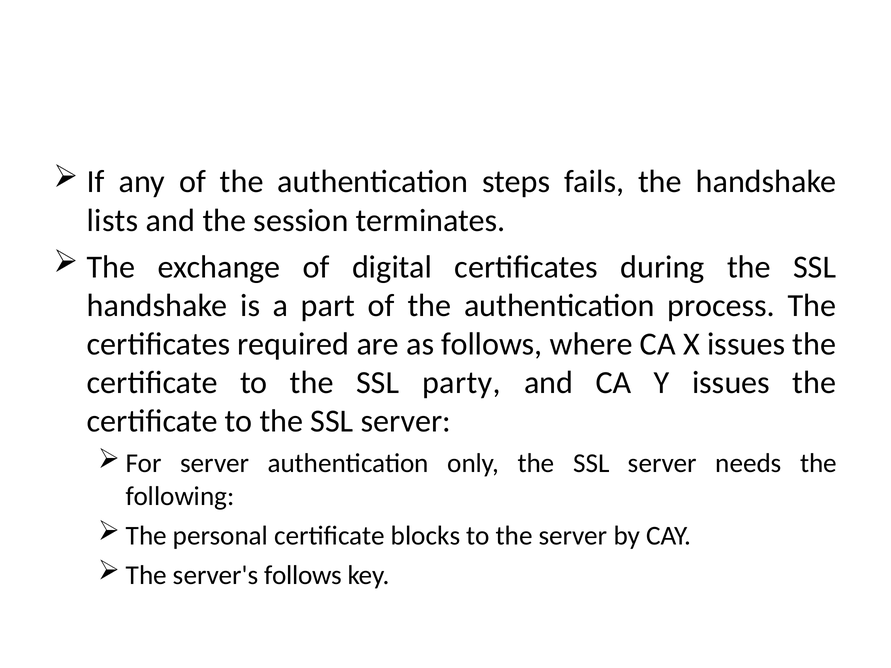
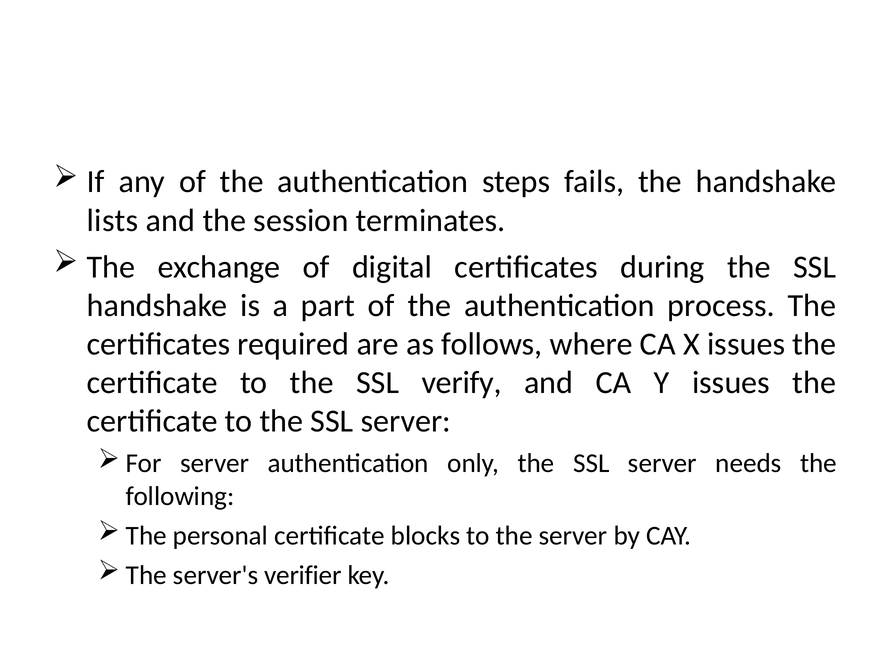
party: party -> verify
server's follows: follows -> verifier
